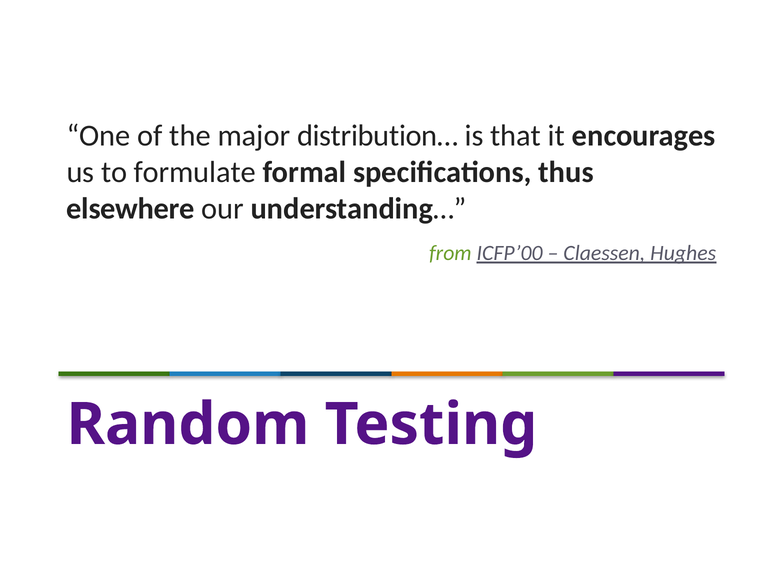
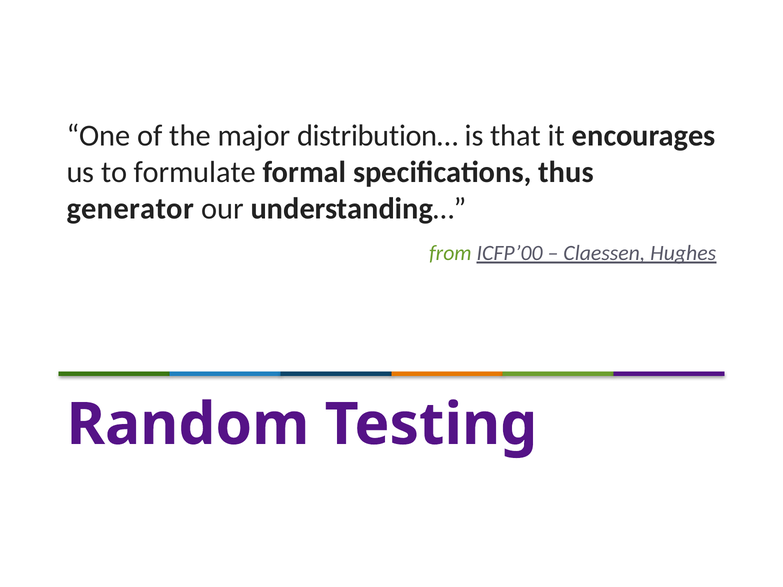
elsewhere: elsewhere -> generator
